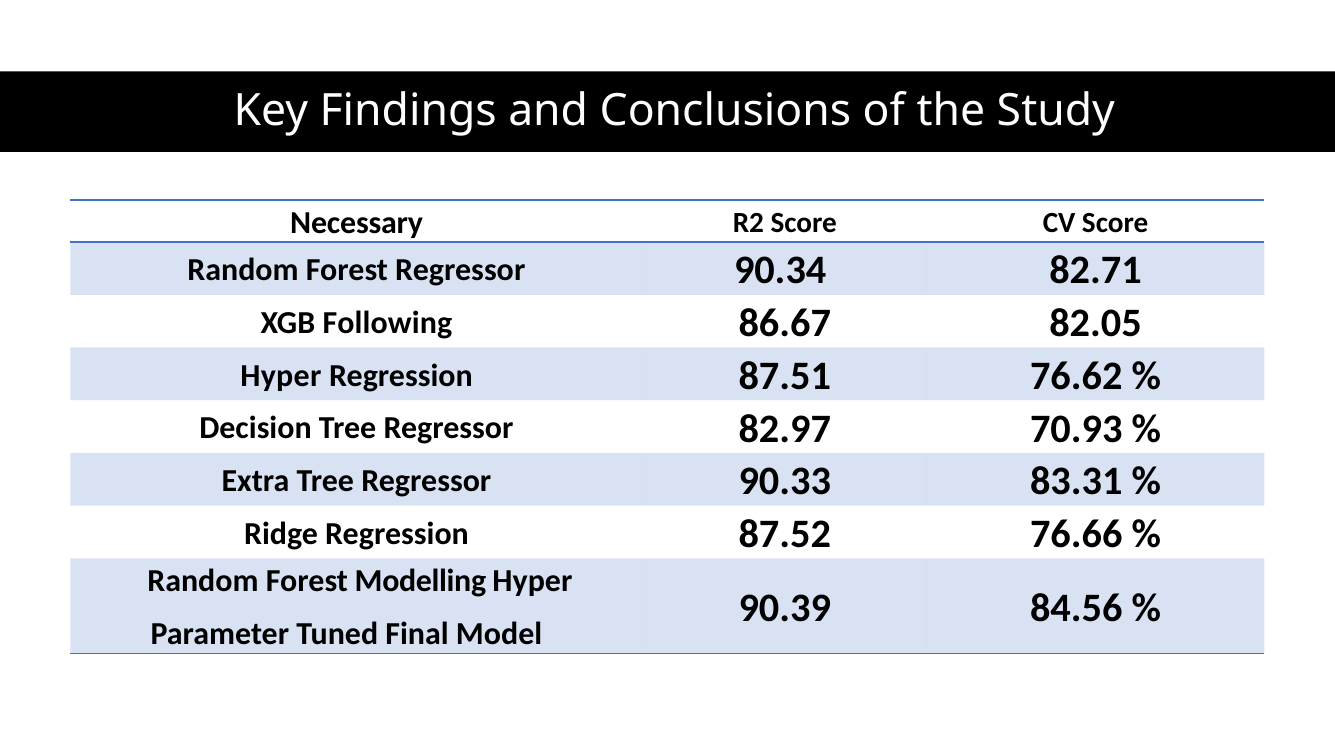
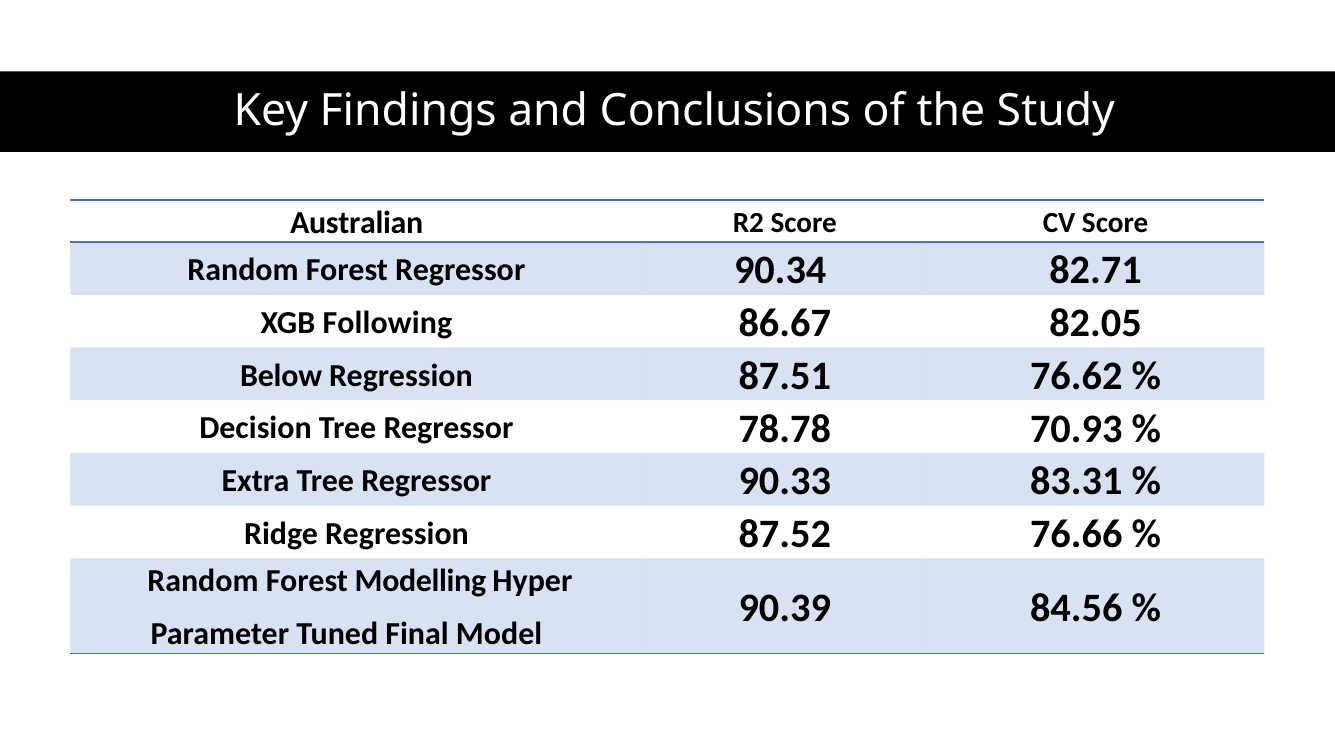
Necessary: Necessary -> Australian
Hyper at (281, 376): Hyper -> Below
82.97: 82.97 -> 78.78
